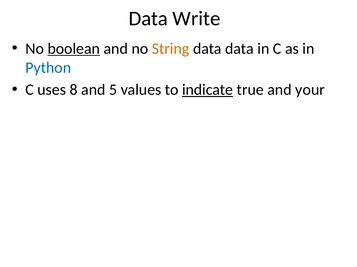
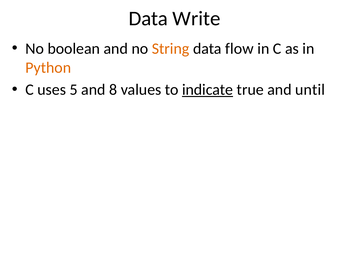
boolean underline: present -> none
data data: data -> flow
Python colour: blue -> orange
8: 8 -> 5
5: 5 -> 8
your: your -> until
